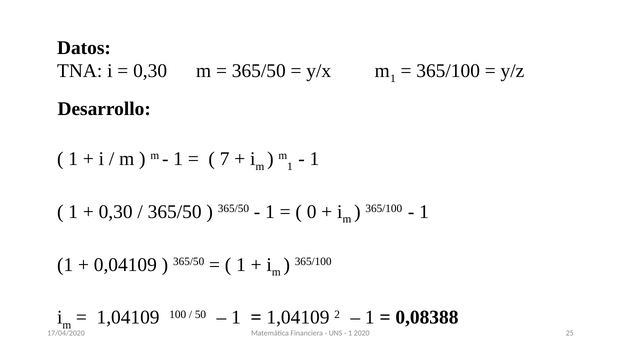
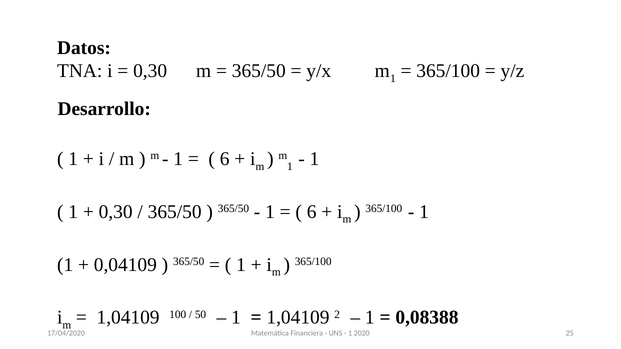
7 at (225, 159): 7 -> 6
0 at (312, 212): 0 -> 6
